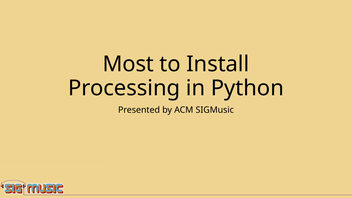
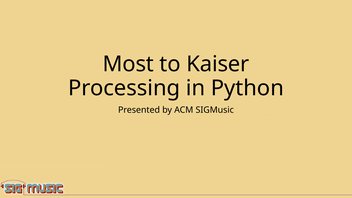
Install: Install -> Kaiser
